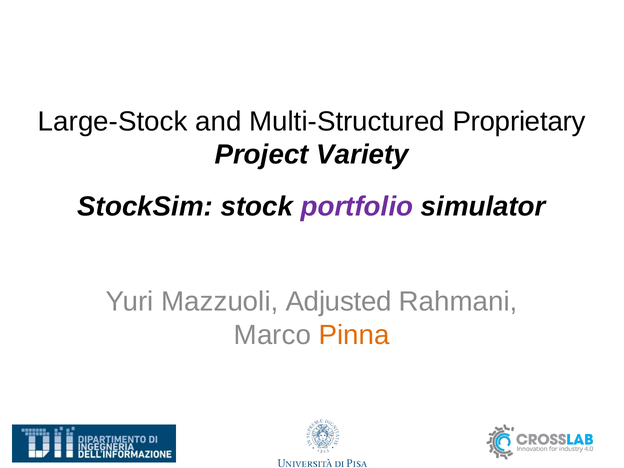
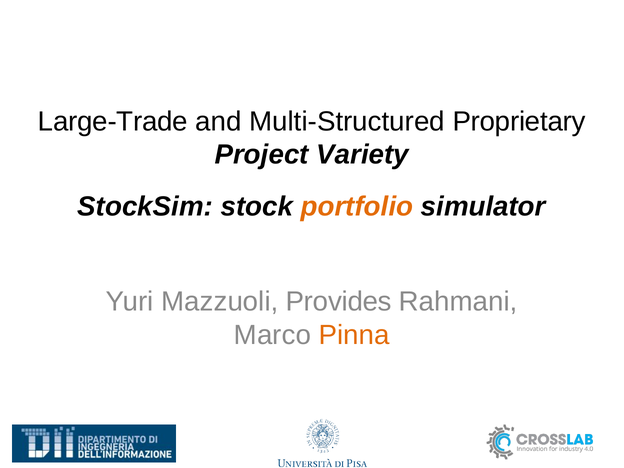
Large-Stock: Large-Stock -> Large-Trade
portfolio colour: purple -> orange
Adjusted: Adjusted -> Provides
